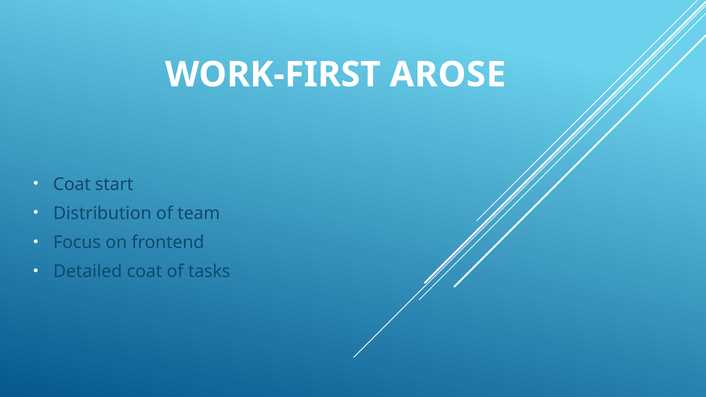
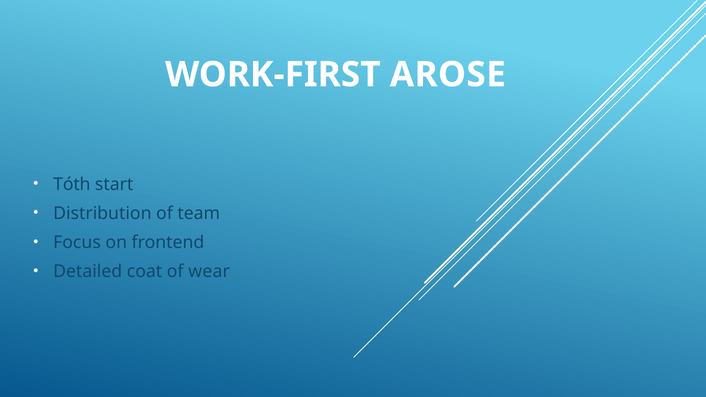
Coat at (72, 184): Coat -> Tóth
tasks: tasks -> wear
